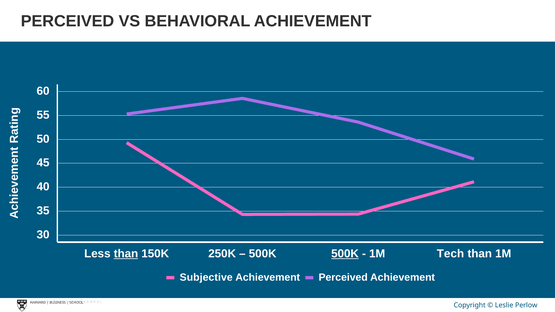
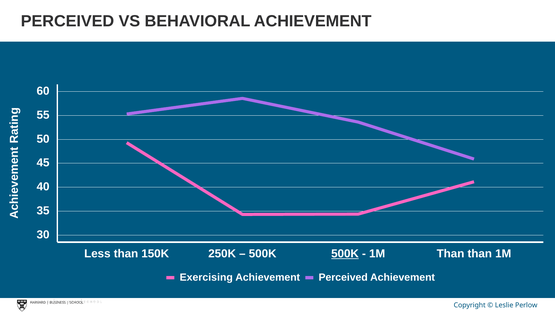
than at (126, 254) underline: present -> none
1M Tech: Tech -> Than
Subjective: Subjective -> Exercising
